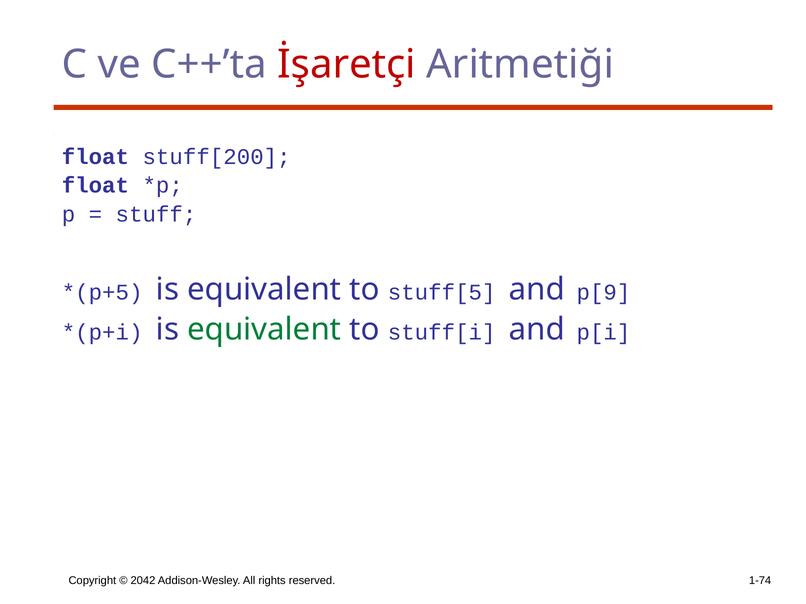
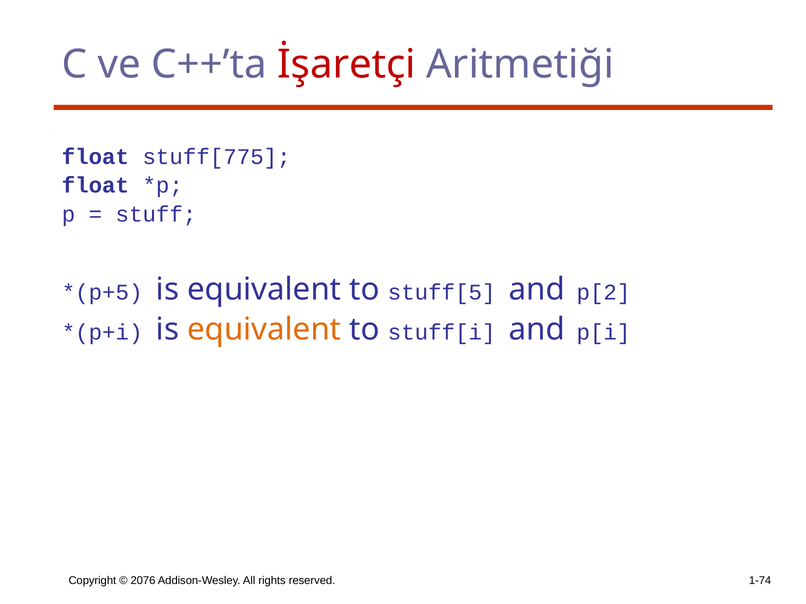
stuff[200: stuff[200 -> stuff[775
p[9: p[9 -> p[2
equivalent at (264, 330) colour: green -> orange
2042: 2042 -> 2076
